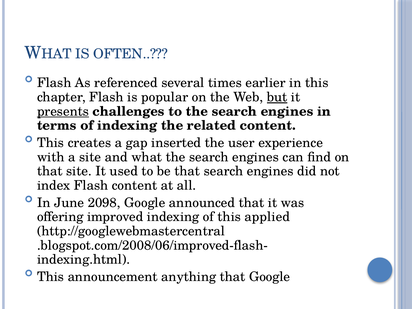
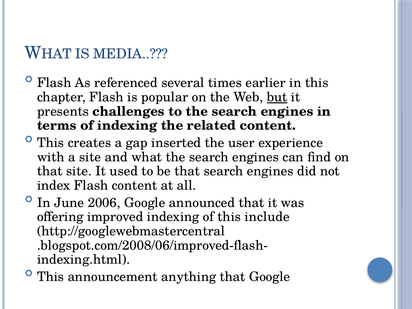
OFTEN: OFTEN -> MEDIA
presents underline: present -> none
2098: 2098 -> 2006
applied: applied -> include
